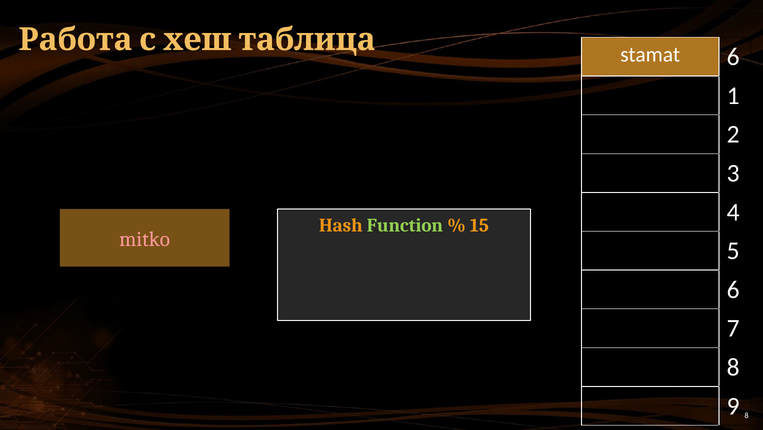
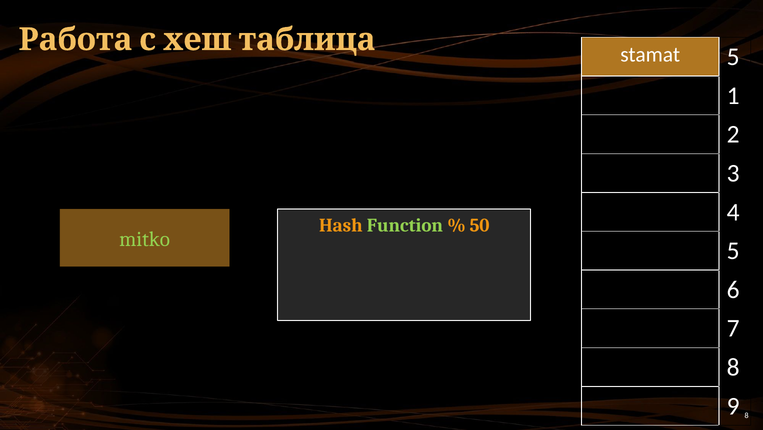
stamat 6: 6 -> 5
15: 15 -> 50
mitko colour: pink -> light green
